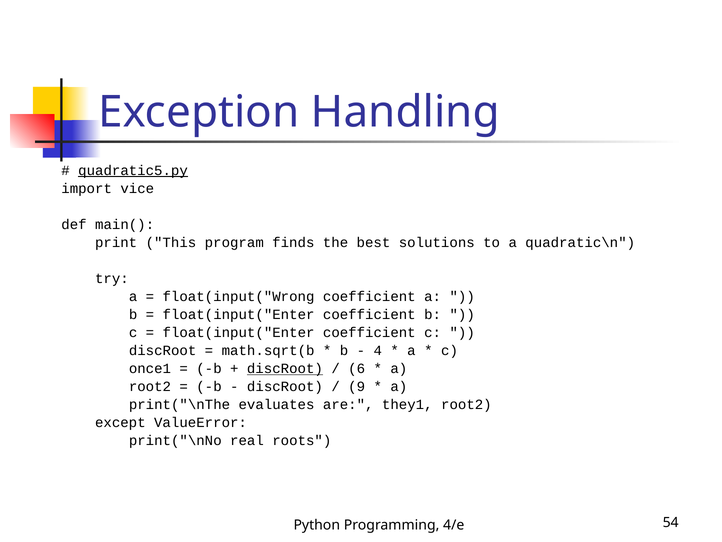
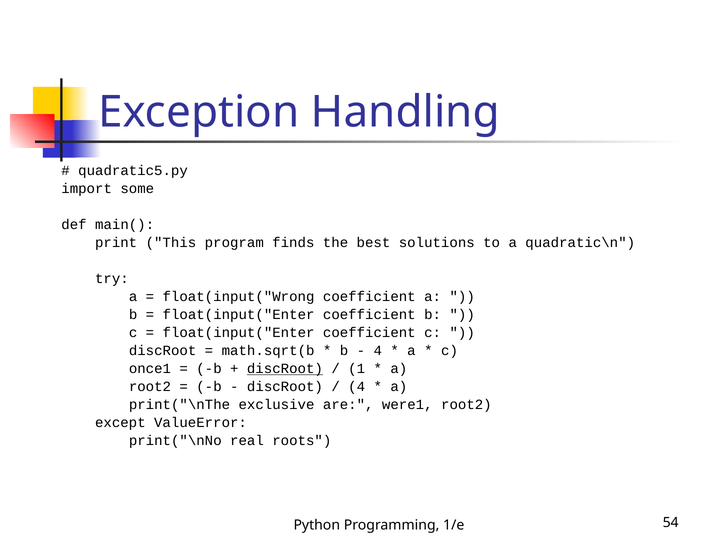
quadratic5.py underline: present -> none
vice: vice -> some
6: 6 -> 1
9 at (357, 386): 9 -> 4
evaluates: evaluates -> exclusive
they1: they1 -> were1
4/e: 4/e -> 1/e
